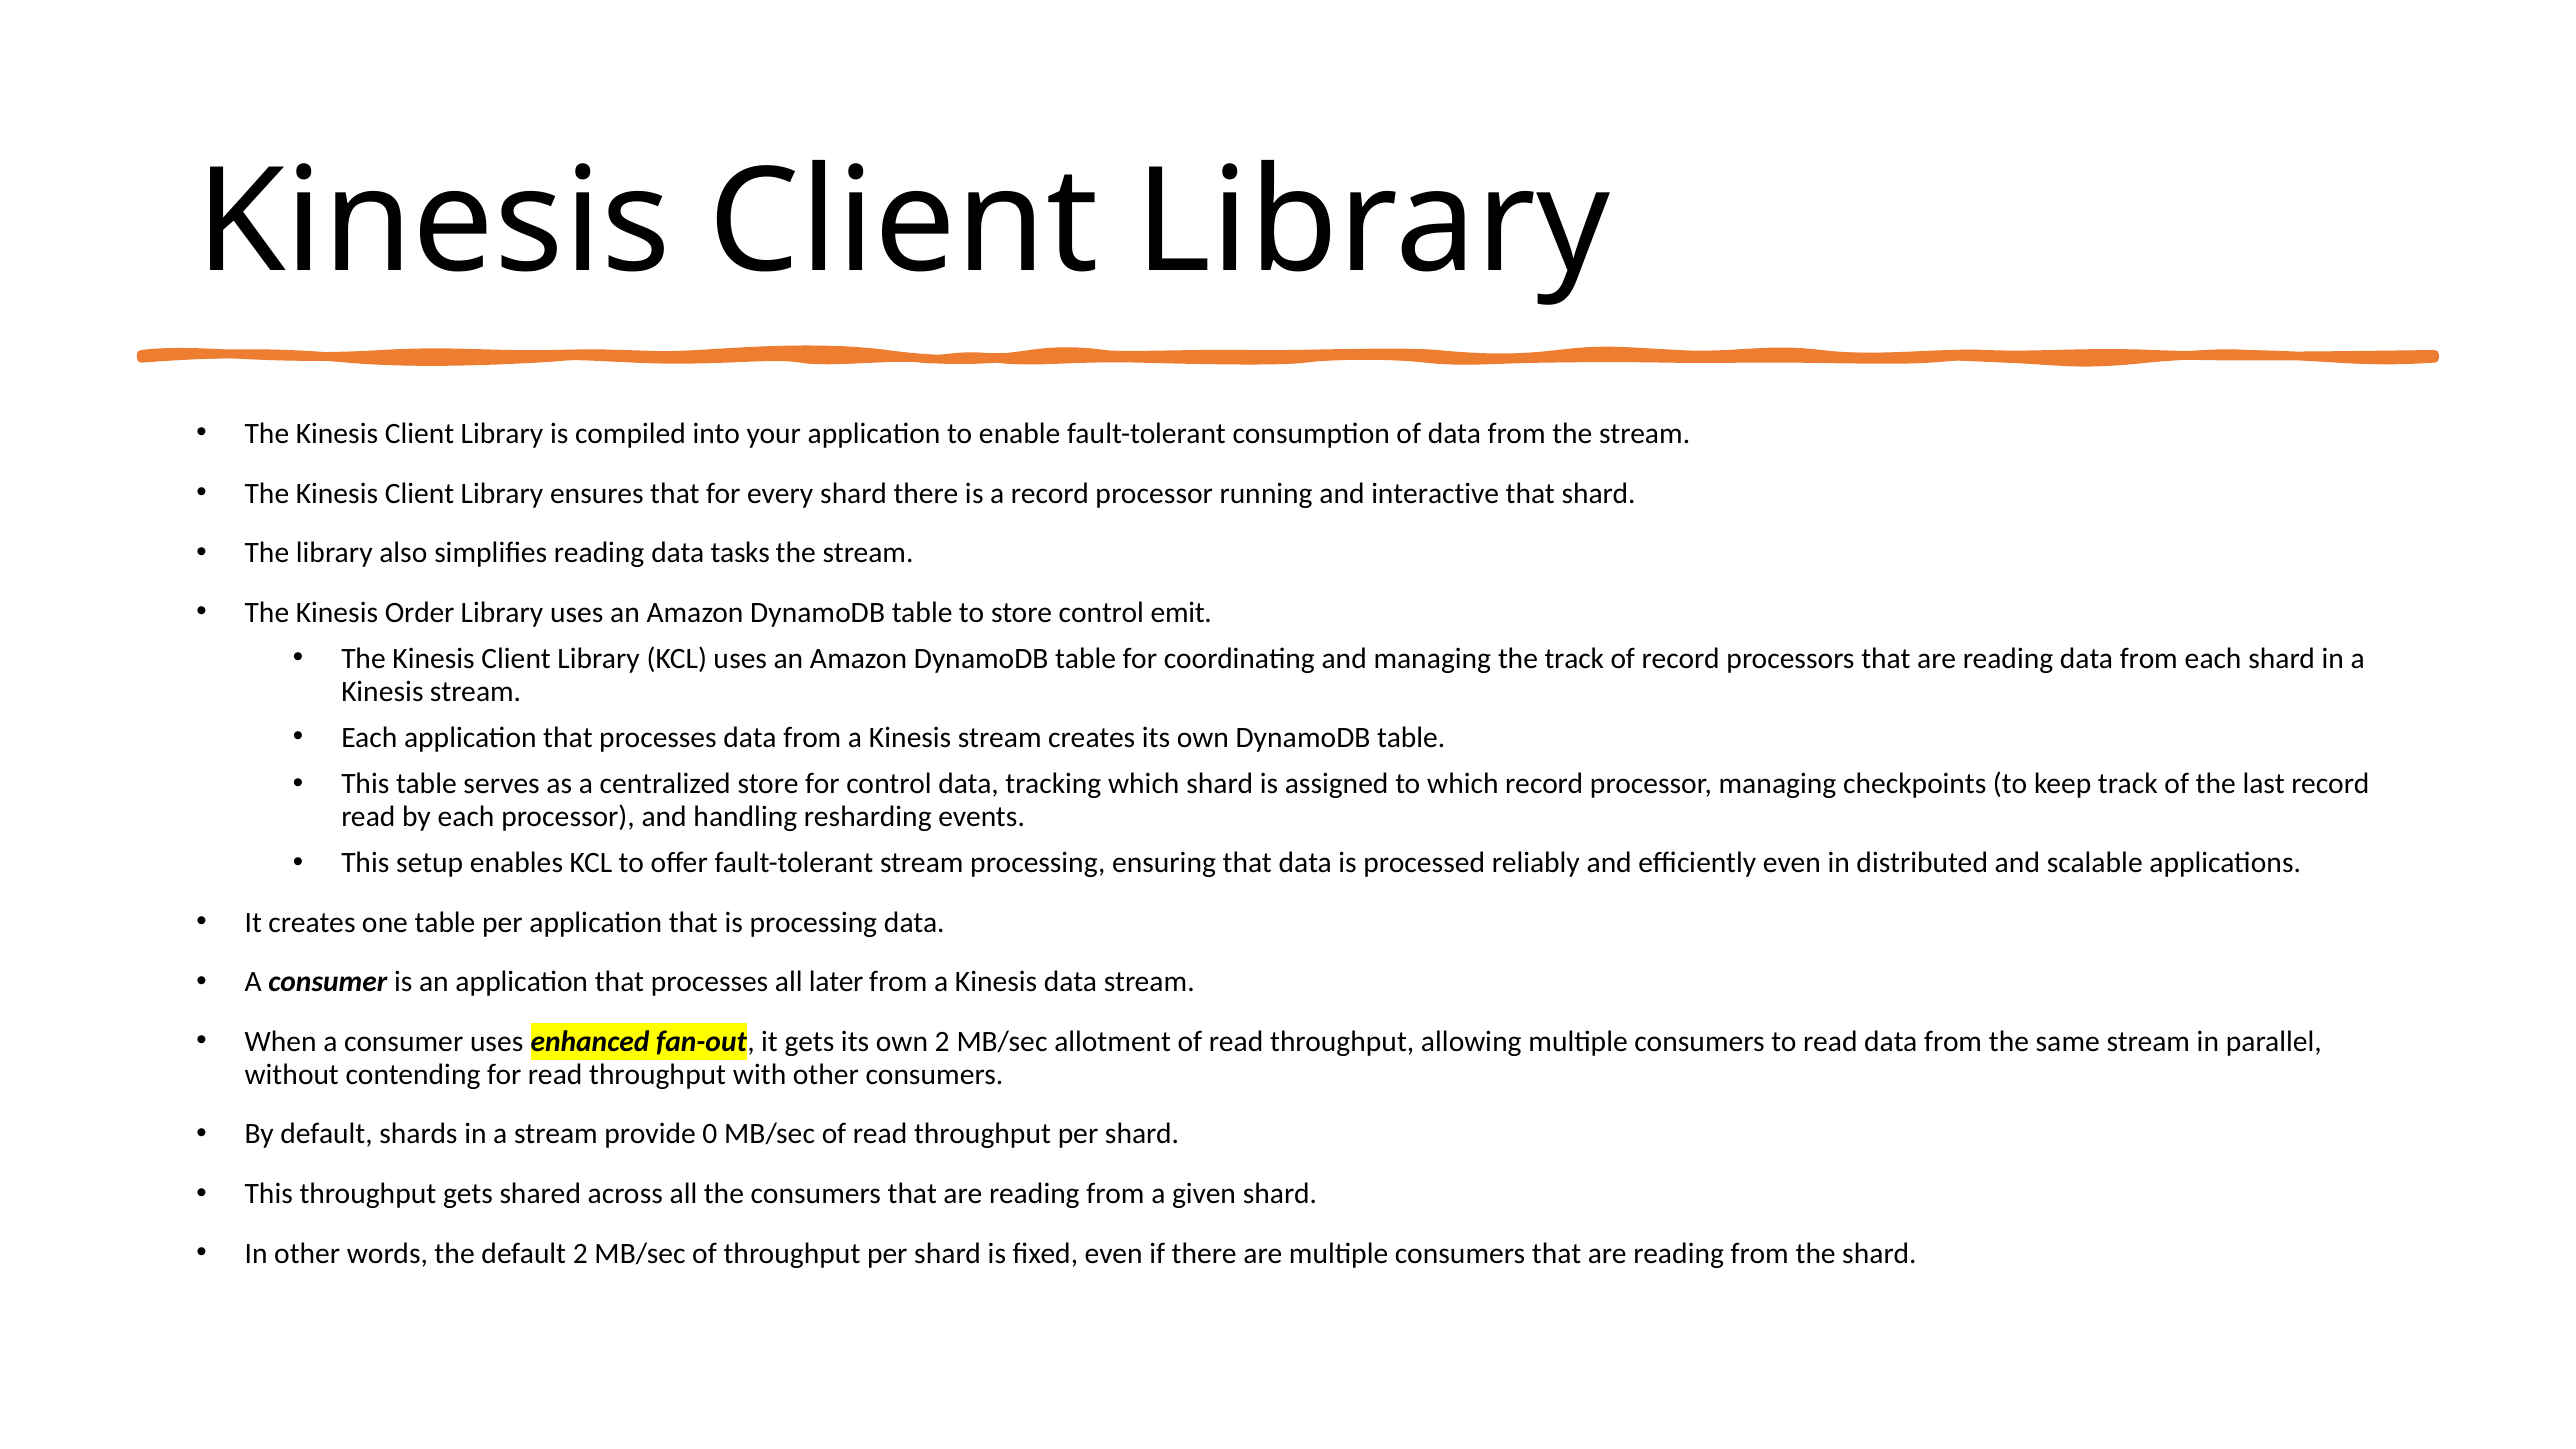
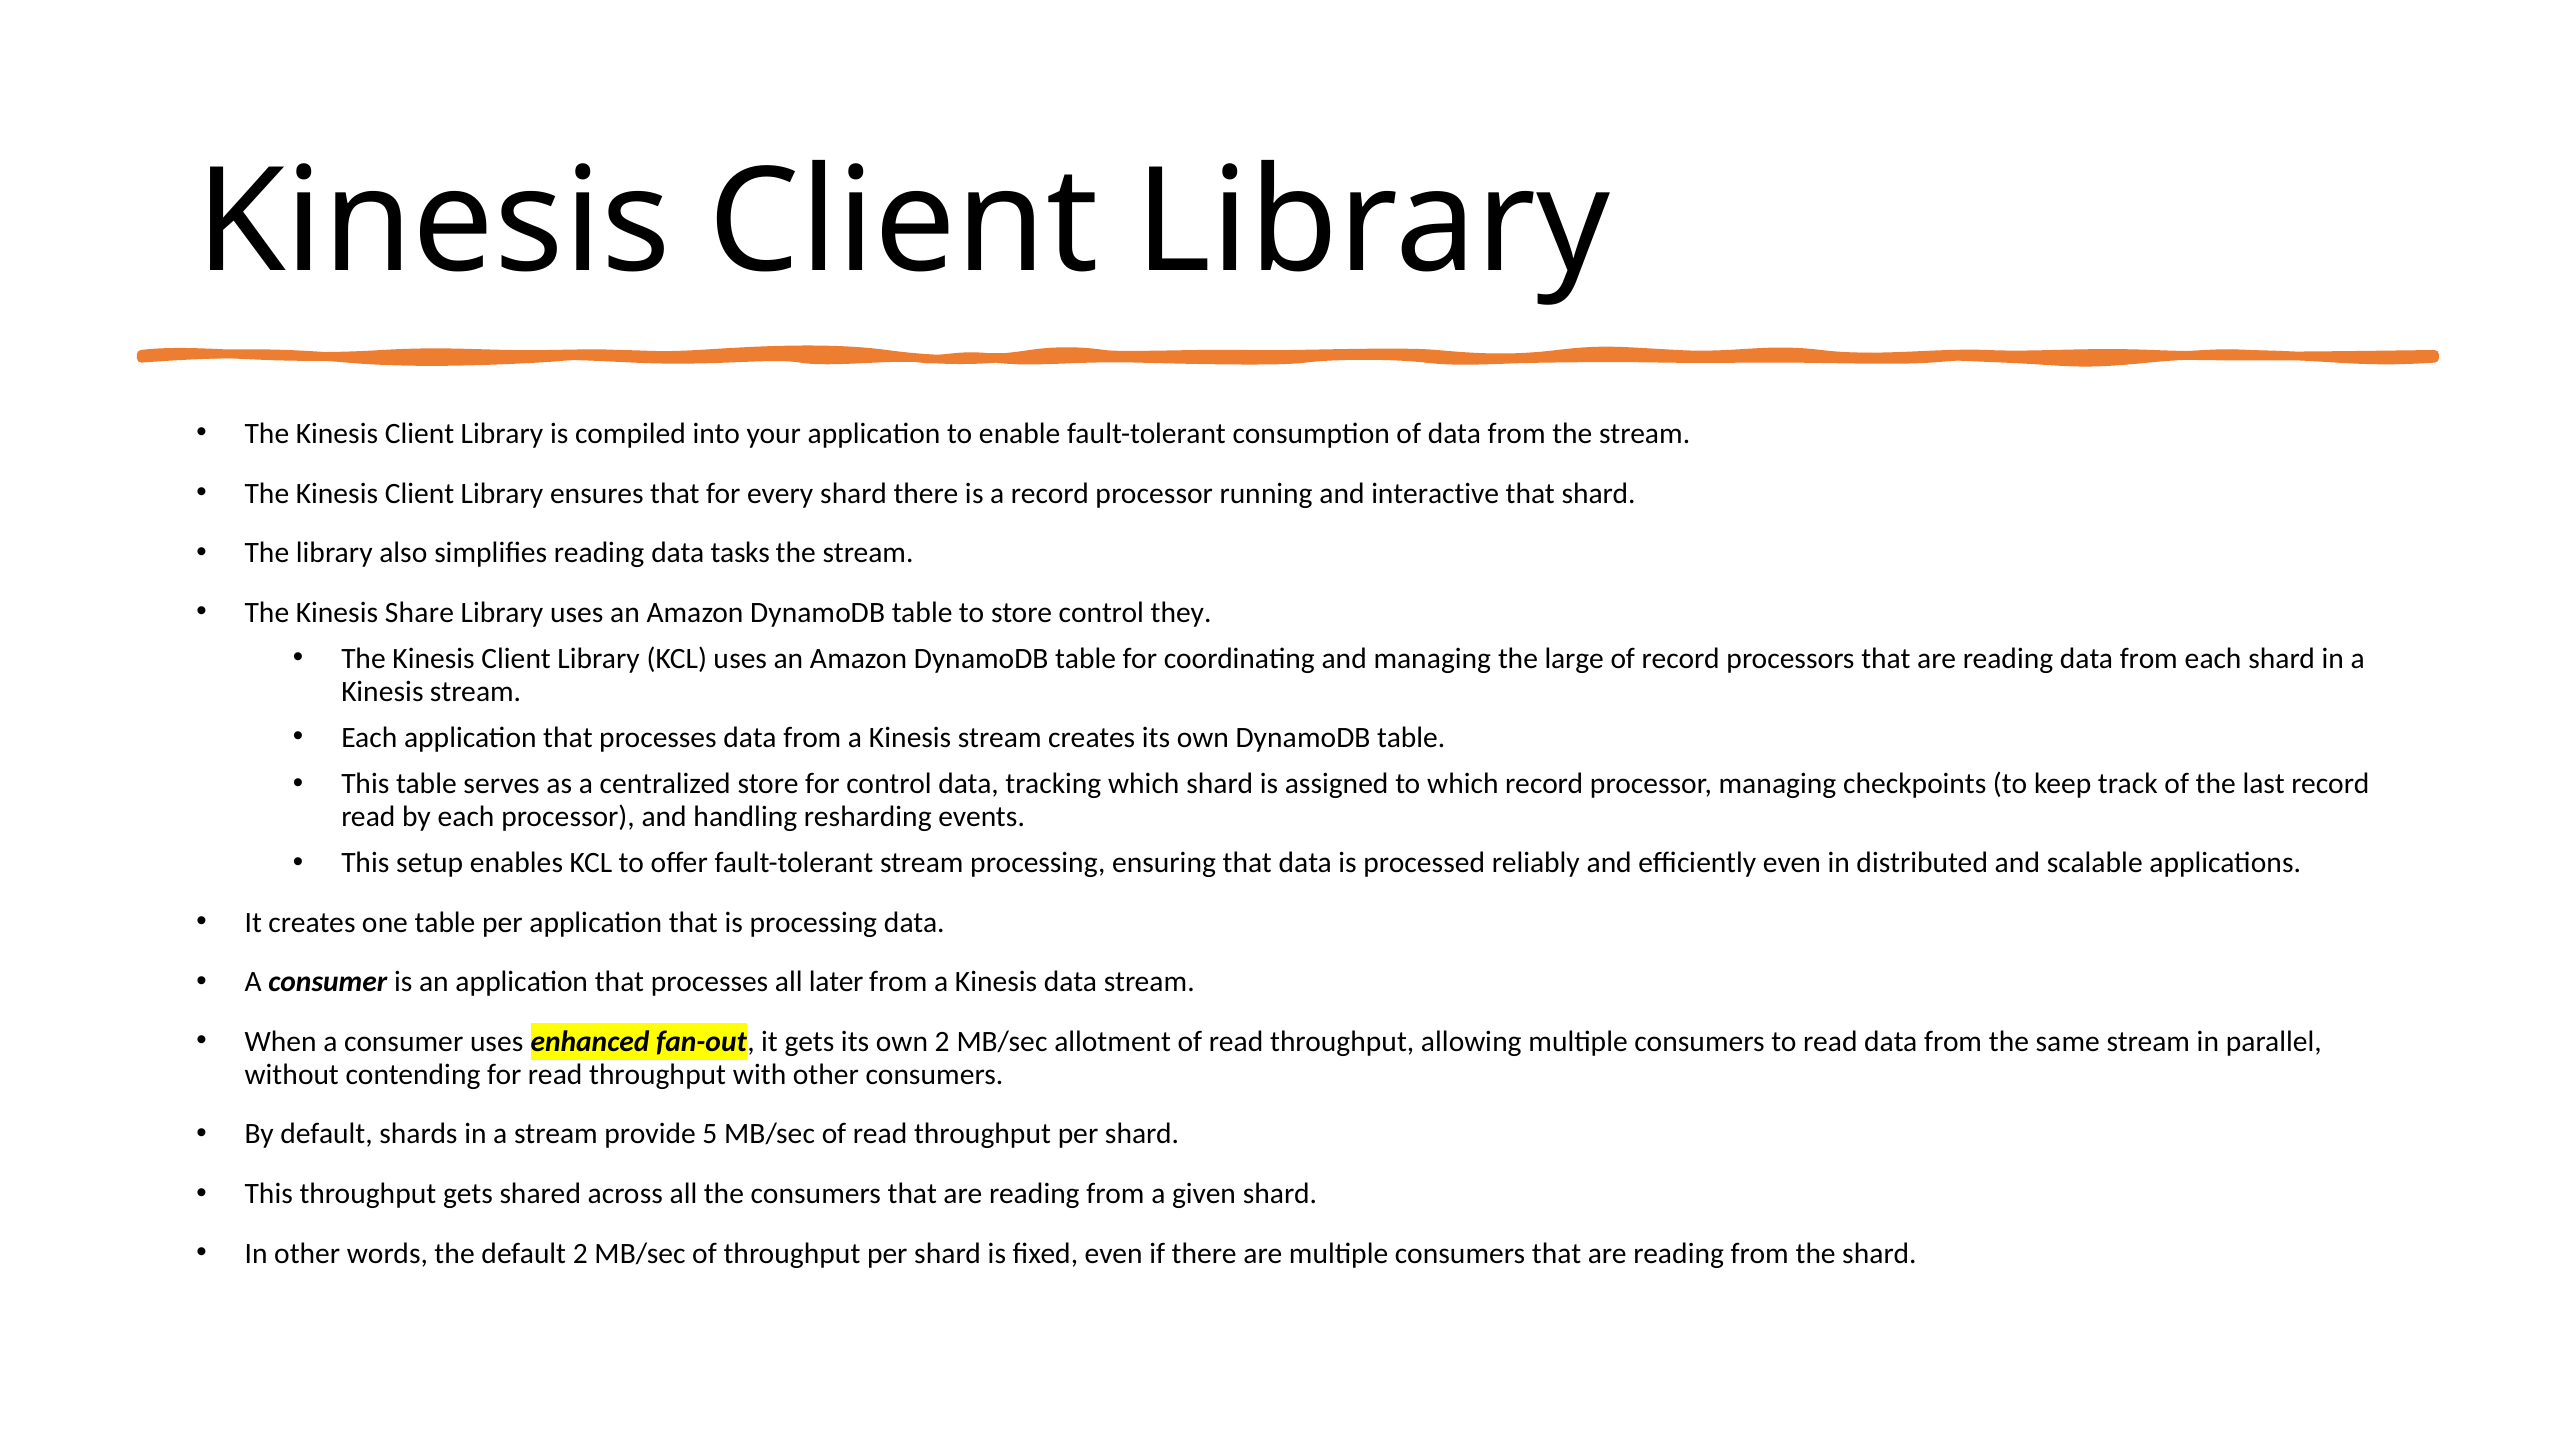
Order: Order -> Share
emit: emit -> they
the track: track -> large
0: 0 -> 5
